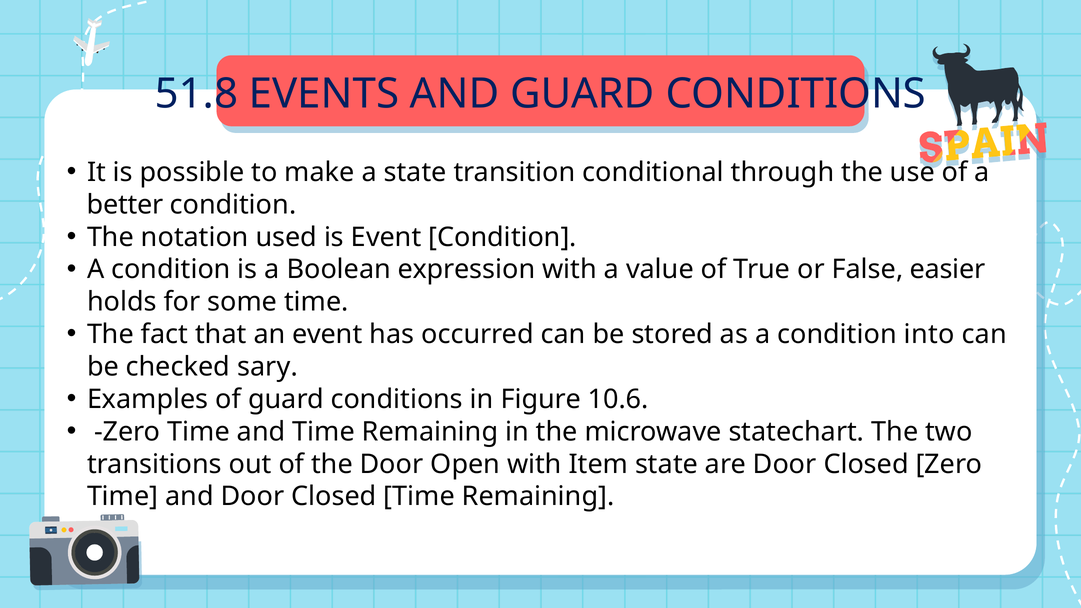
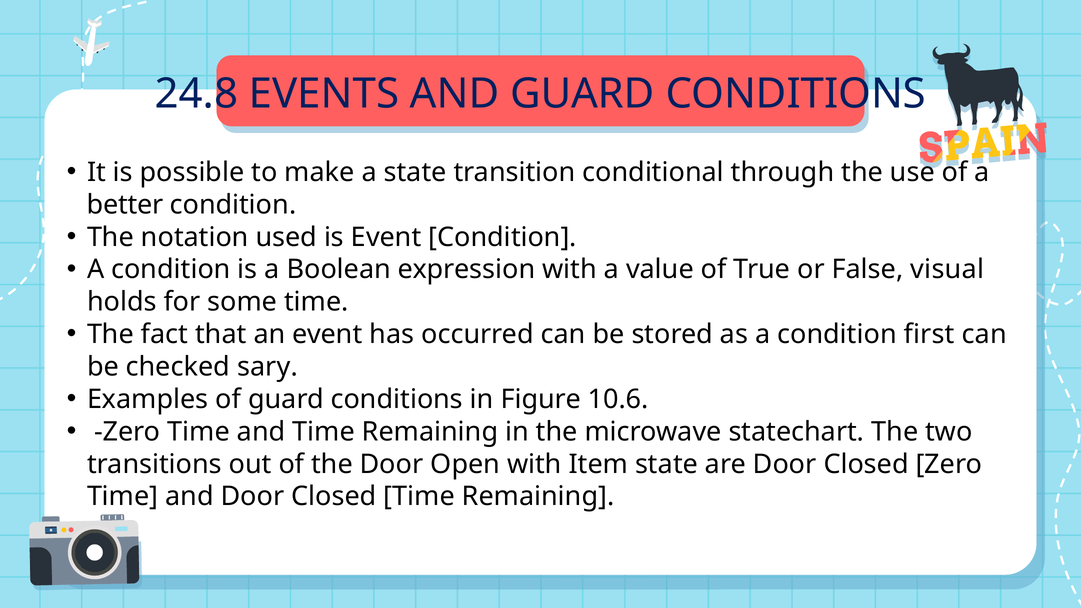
51.8: 51.8 -> 24.8
easier: easier -> visual
into: into -> first
